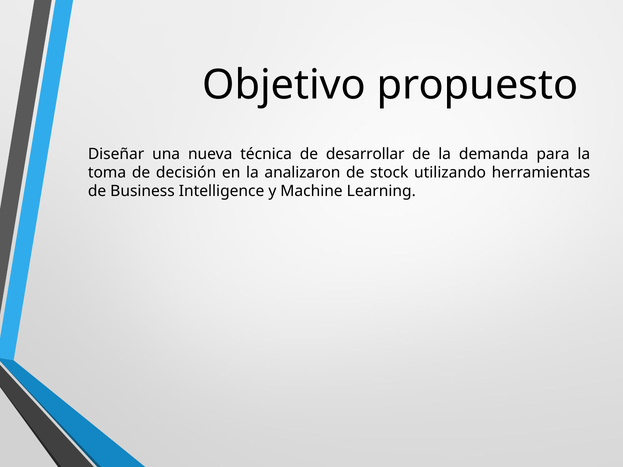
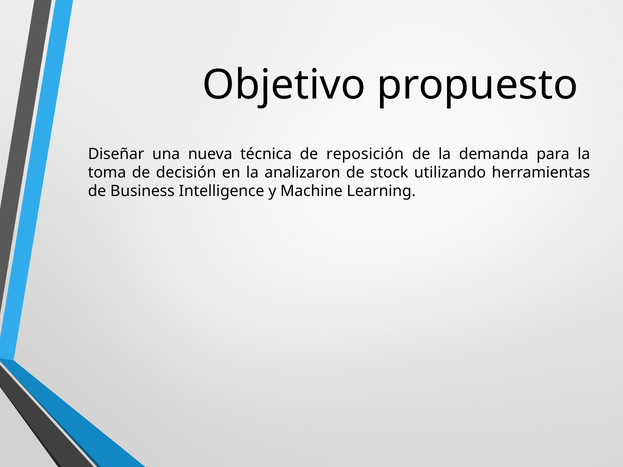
desarrollar: desarrollar -> reposición
